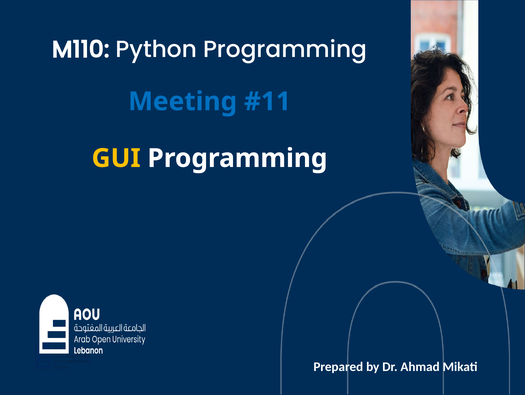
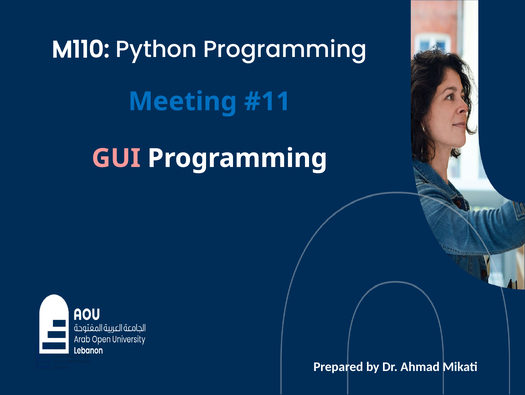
GUI colour: yellow -> pink
